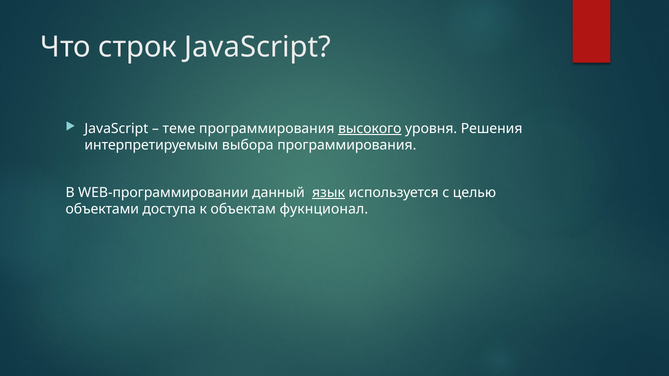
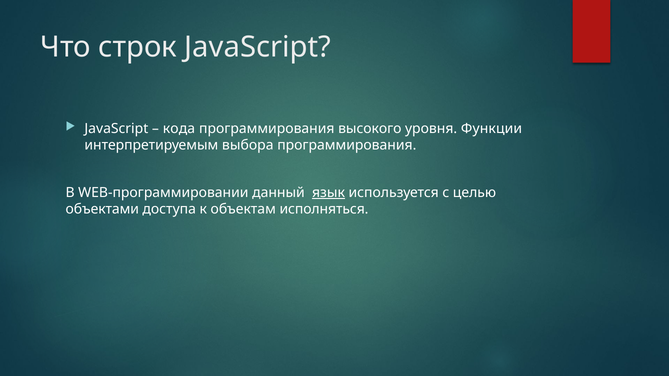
теме: теме -> кода
высокого underline: present -> none
Решения: Решения -> Функции
фукнционал: фукнционал -> исполняться
